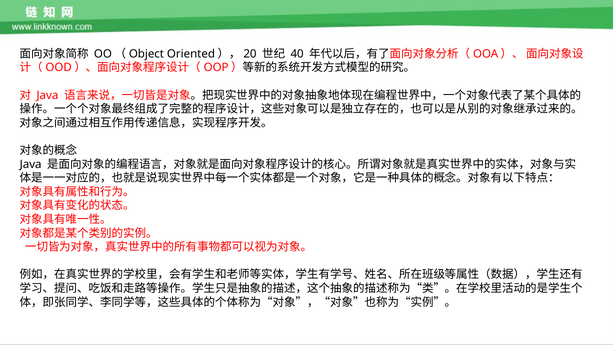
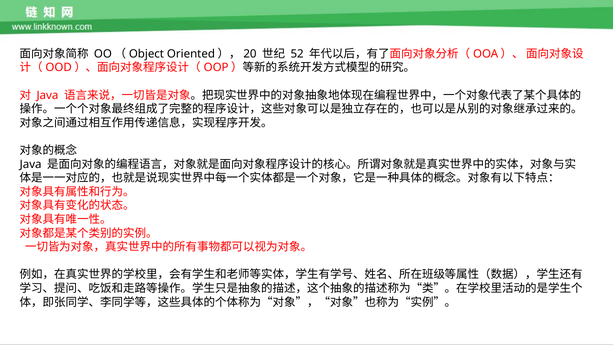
40: 40 -> 52
